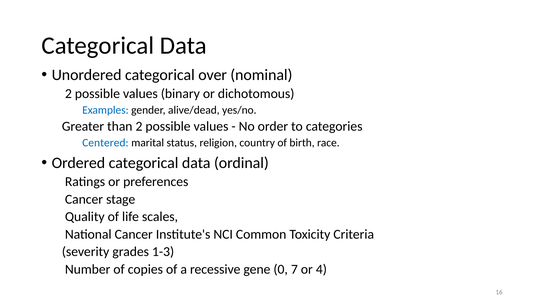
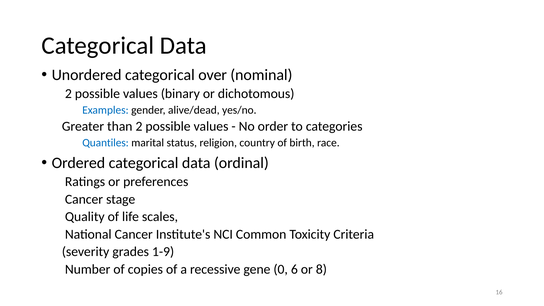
Centered: Centered -> Quantiles
1-3: 1-3 -> 1-9
7: 7 -> 6
4: 4 -> 8
